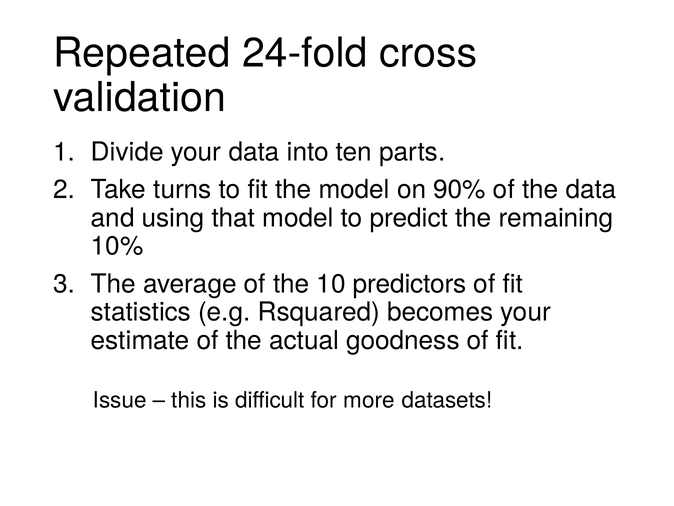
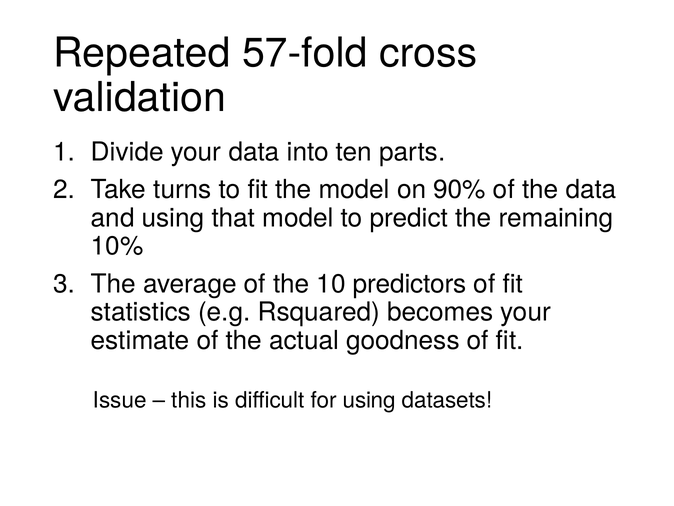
24-fold: 24-fold -> 57-fold
for more: more -> using
